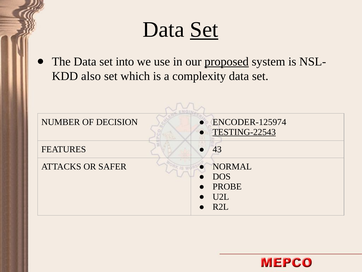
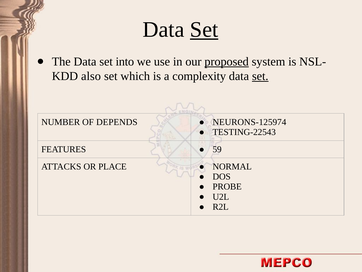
set at (260, 76) underline: none -> present
DECISION: DECISION -> DEPENDS
ENCODER-125974: ENCODER-125974 -> NEURONS-125974
TESTING-22543 underline: present -> none
43: 43 -> 59
SAFER: SAFER -> PLACE
